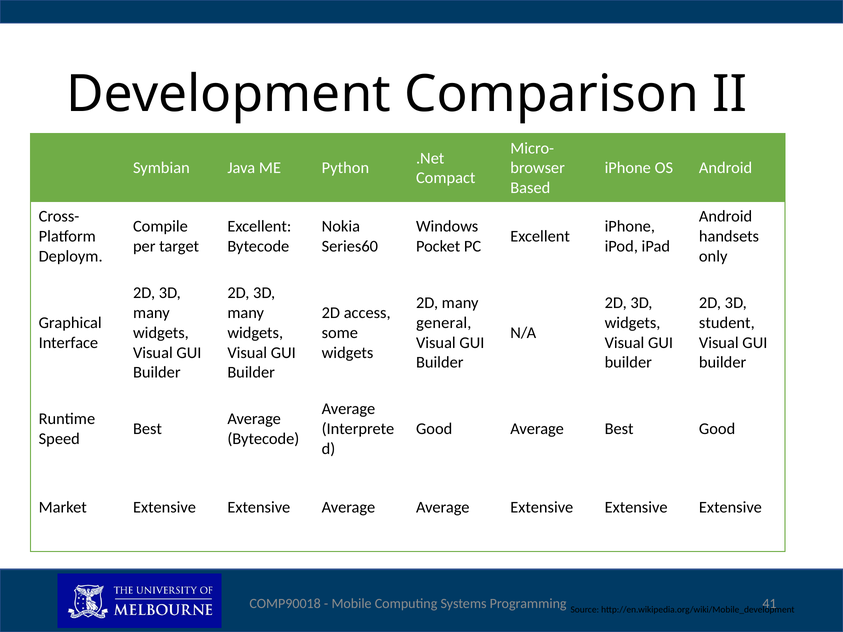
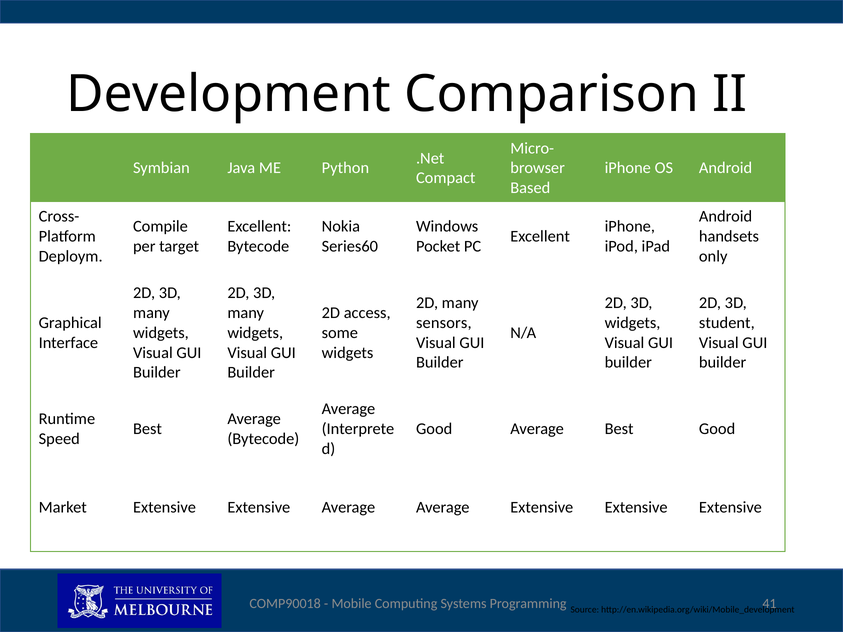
general: general -> sensors
